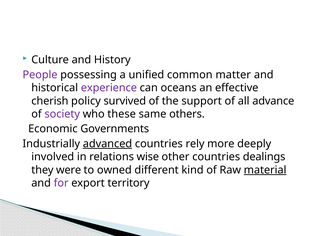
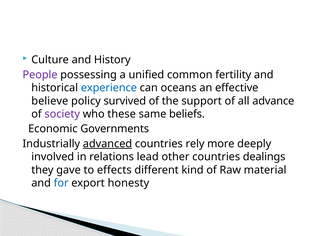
matter: matter -> fertility
experience colour: purple -> blue
cherish: cherish -> believe
others: others -> beliefs
wise: wise -> lead
were: were -> gave
owned: owned -> effects
material underline: present -> none
for colour: purple -> blue
territory: territory -> honesty
